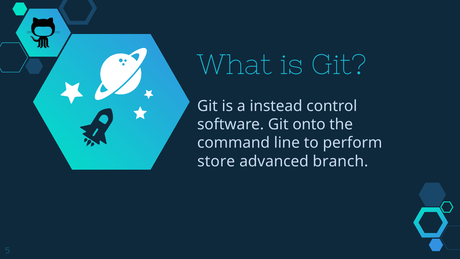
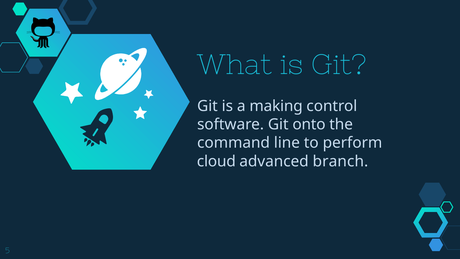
instead: instead -> making
store: store -> cloud
